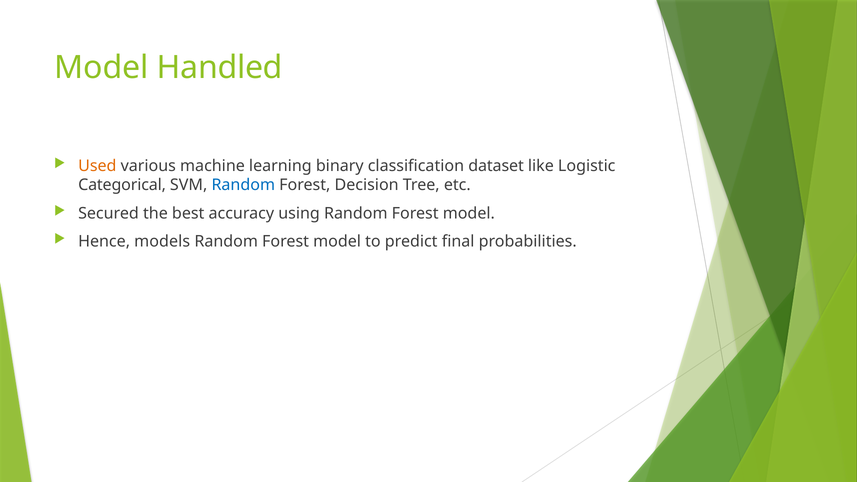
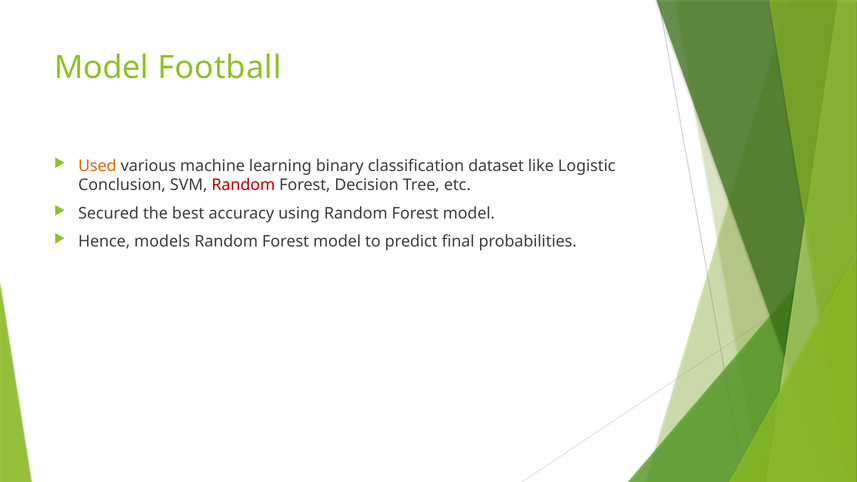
Handled: Handled -> Football
Categorical: Categorical -> Conclusion
Random at (243, 185) colour: blue -> red
